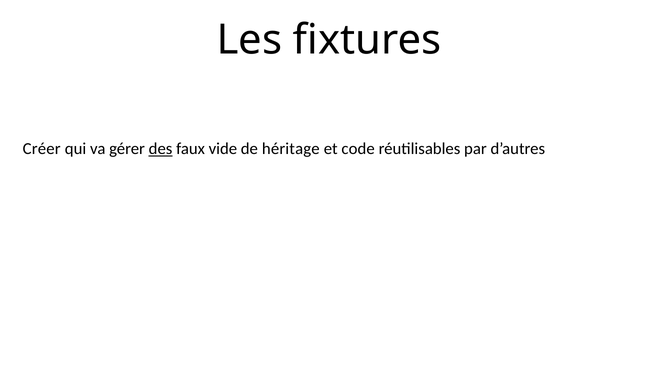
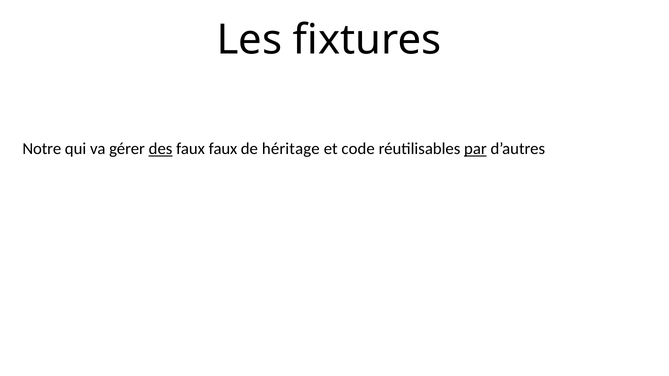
Créer: Créer -> Notre
faux vide: vide -> faux
par underline: none -> present
